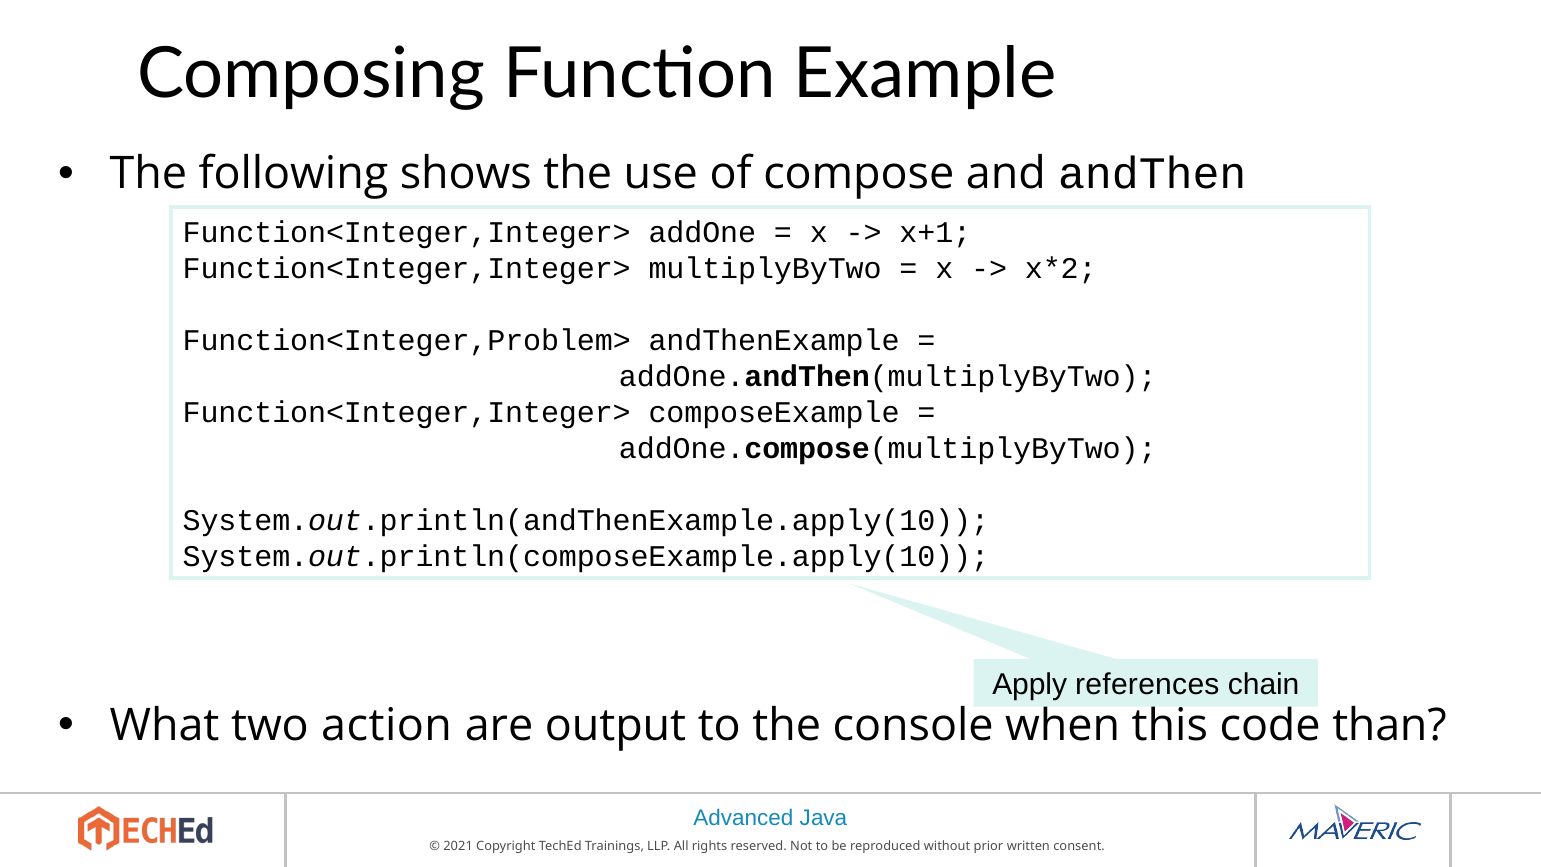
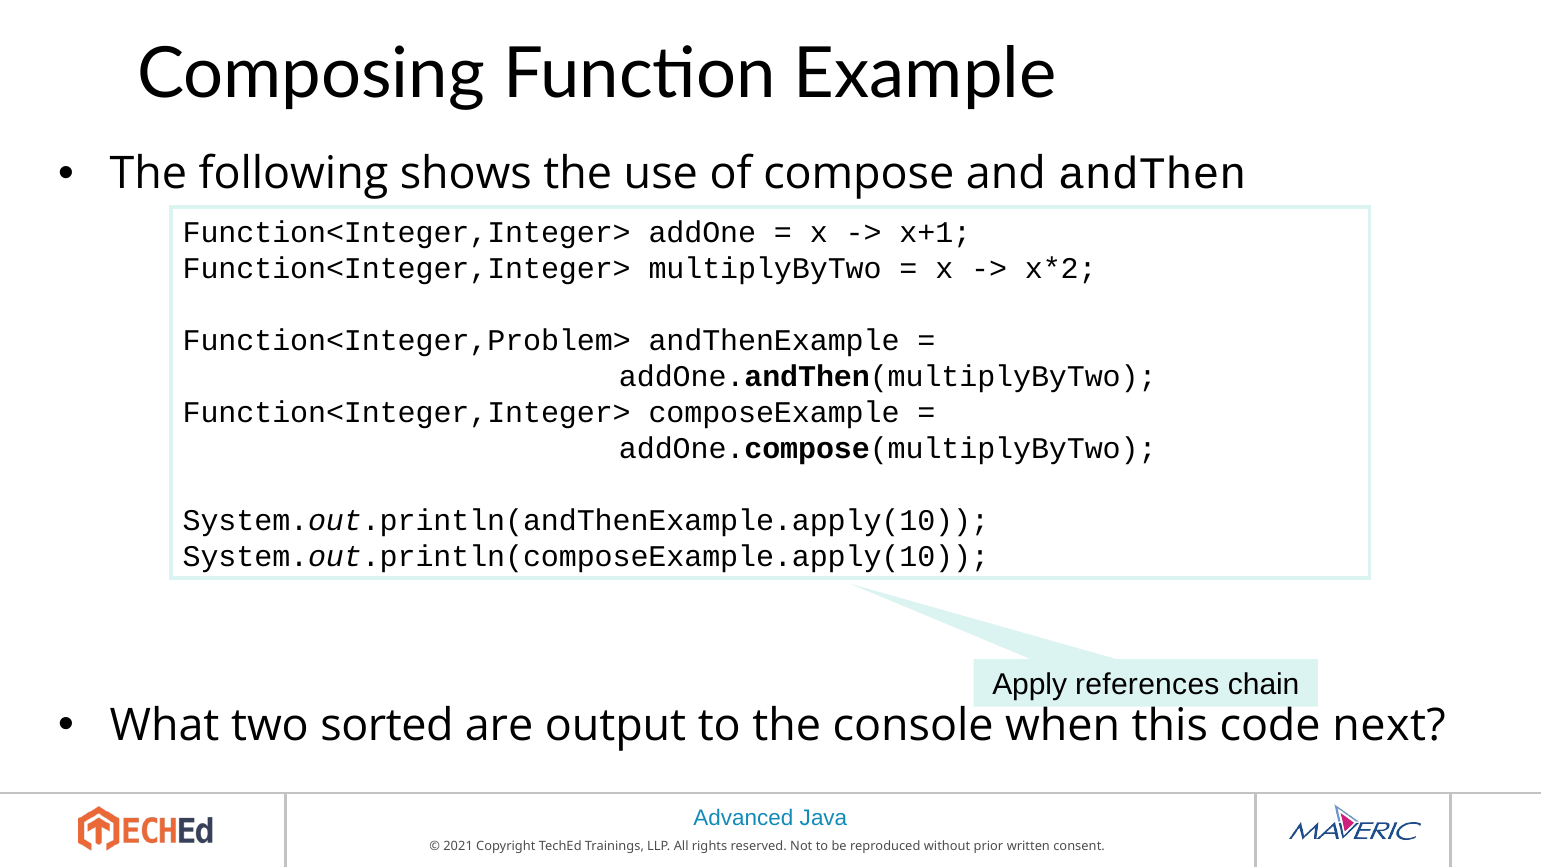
action: action -> sorted
than: than -> next
